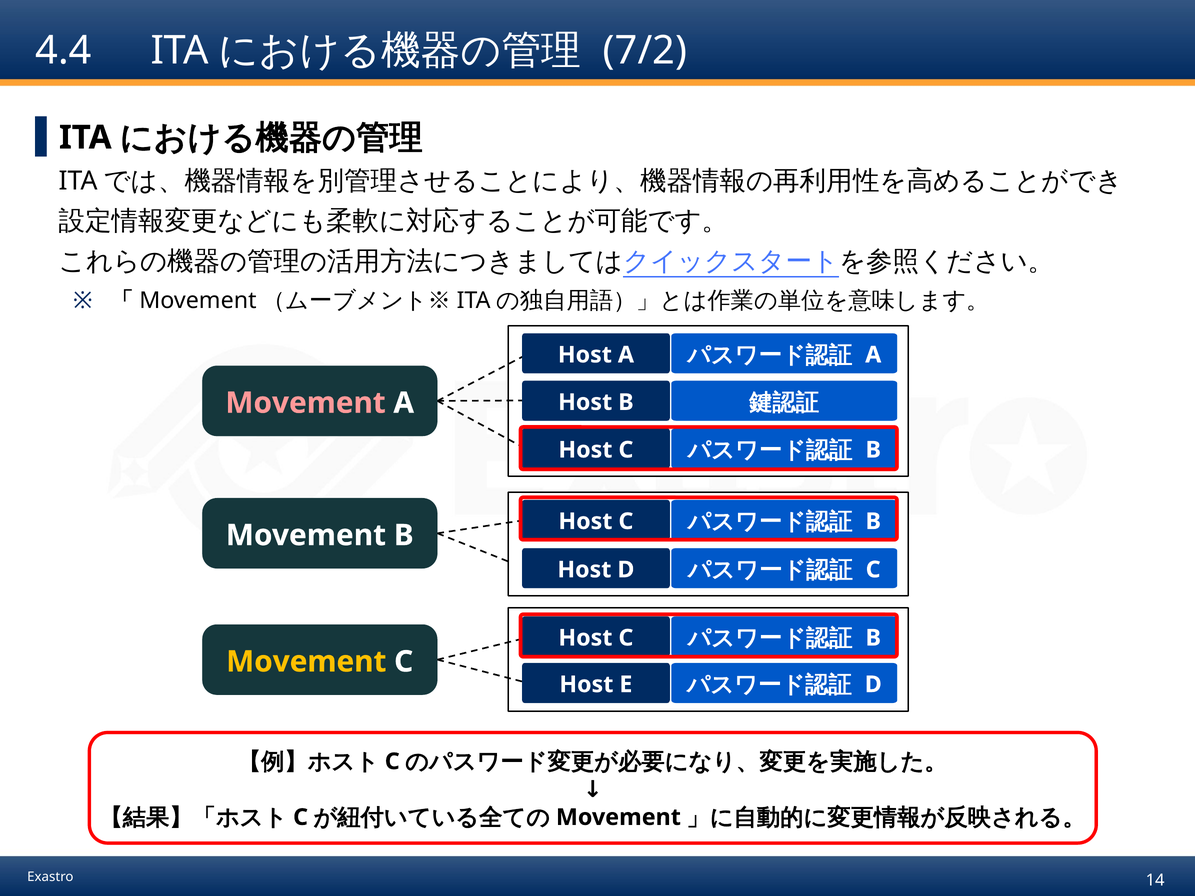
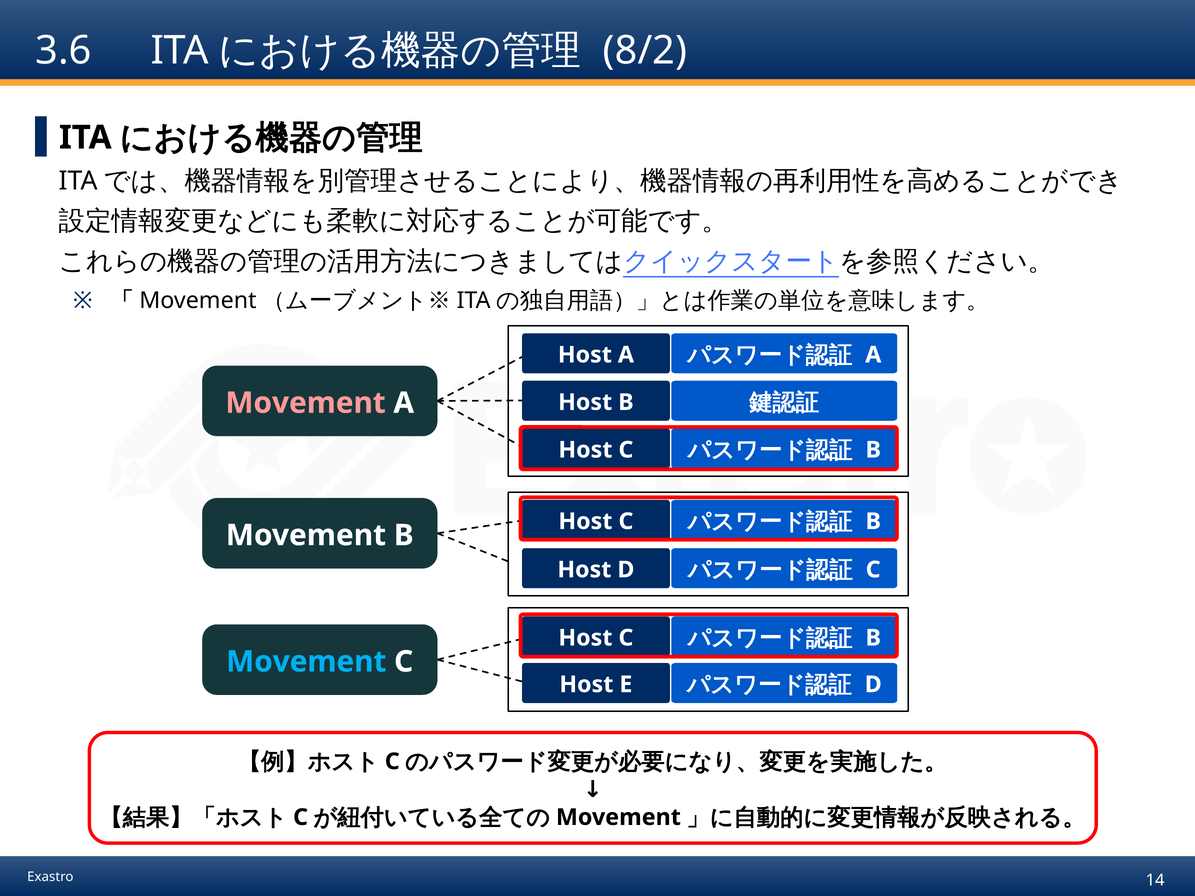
4.4: 4.4 -> 3.6
7/2: 7/2 -> 8/2
Movement at (306, 662) colour: yellow -> light blue
